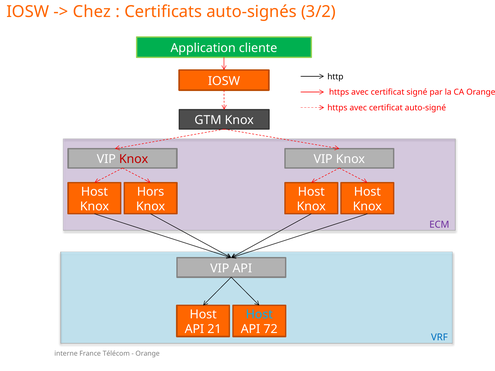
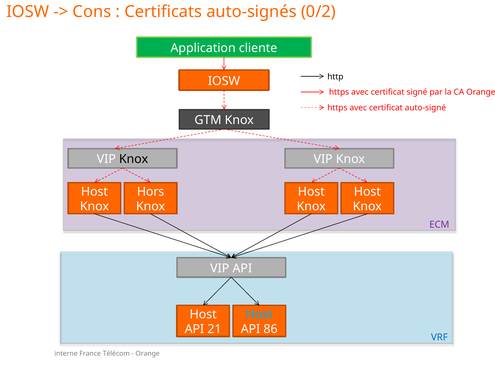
Chez: Chez -> Cons
3/2: 3/2 -> 0/2
Knox at (134, 159) colour: red -> black
72: 72 -> 86
